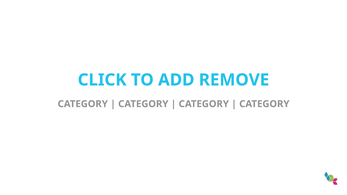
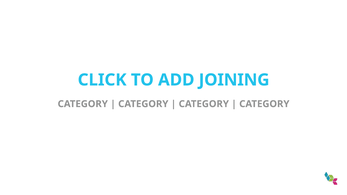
REMOVE: REMOVE -> JOINING
